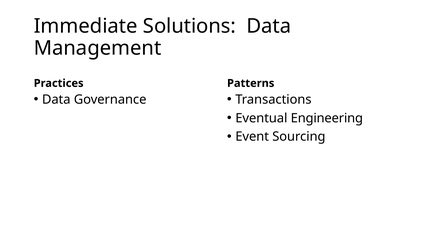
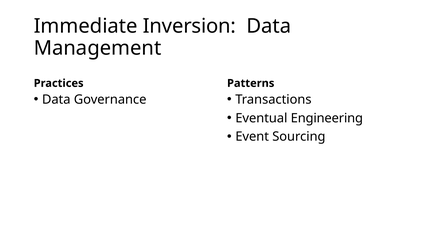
Solutions: Solutions -> Inversion
